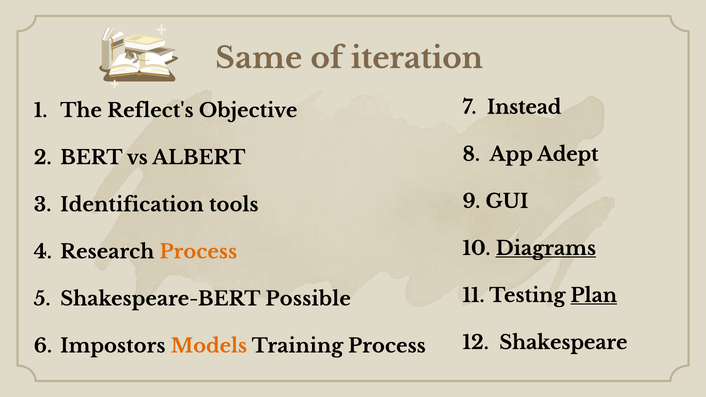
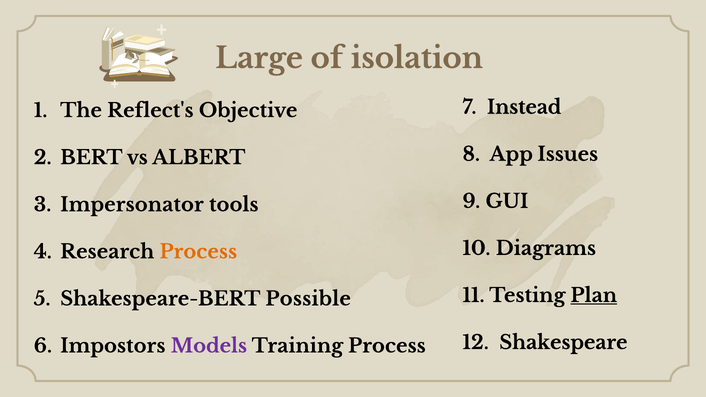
Same: Same -> Large
iteration: iteration -> isolation
Adept: Adept -> Issues
Identification: Identification -> Impersonator
Diagrams underline: present -> none
Models colour: orange -> purple
